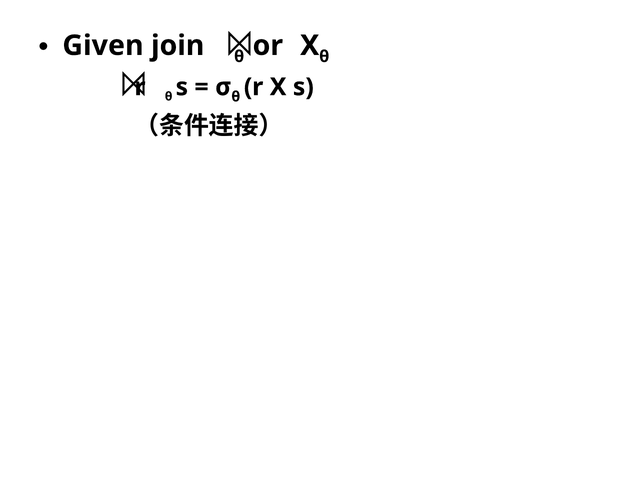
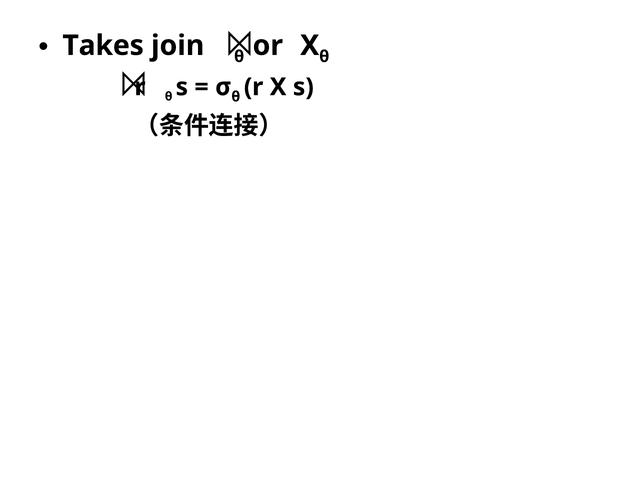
Given: Given -> Takes
